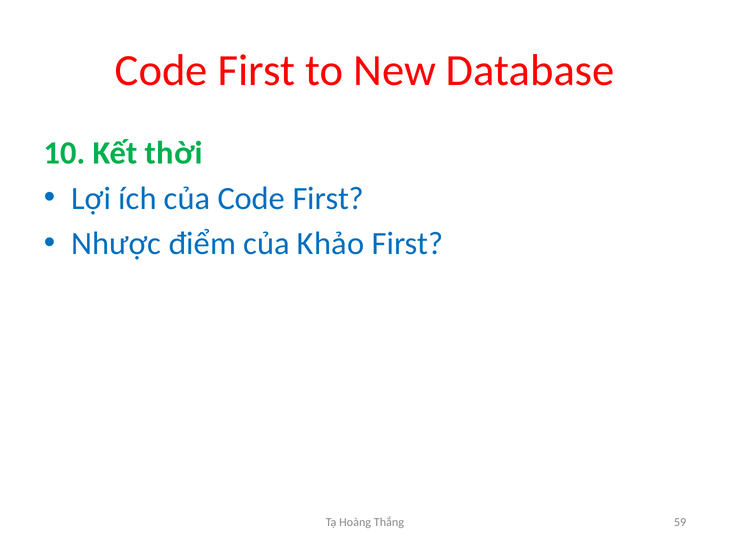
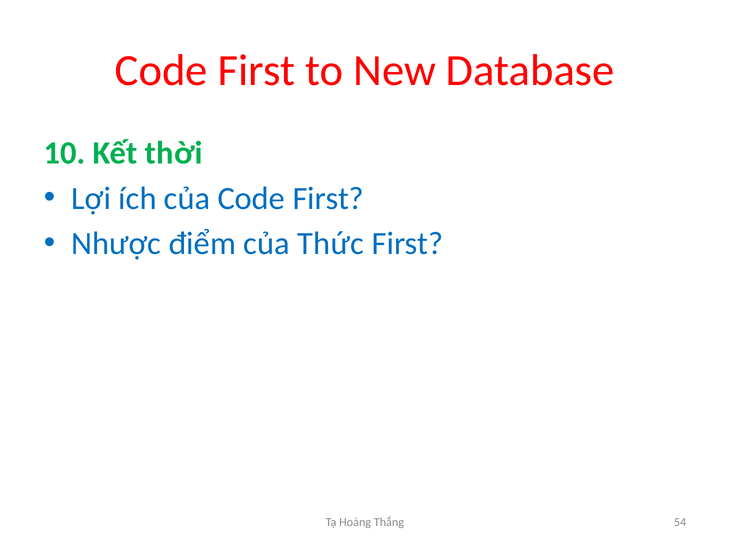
Khảo: Khảo -> Thức
59: 59 -> 54
